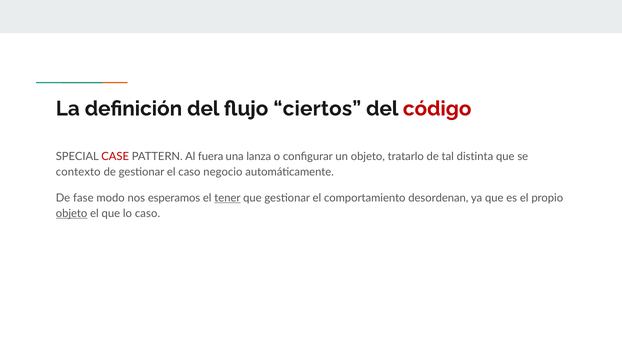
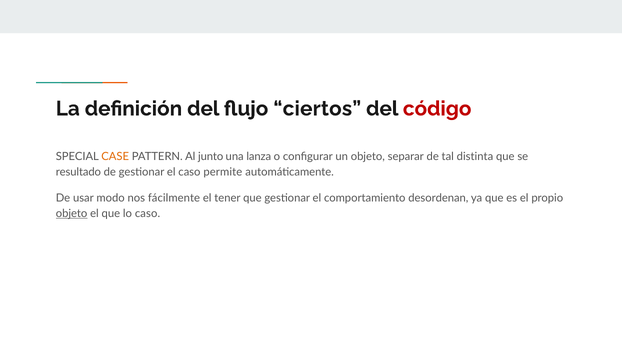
CASE colour: red -> orange
fuera: fuera -> junto
tratarlo: tratarlo -> separar
contexto: contexto -> resultado
negocio: negocio -> permite
fase: fase -> usar
esperamos: esperamos -> fácilmente
tener underline: present -> none
